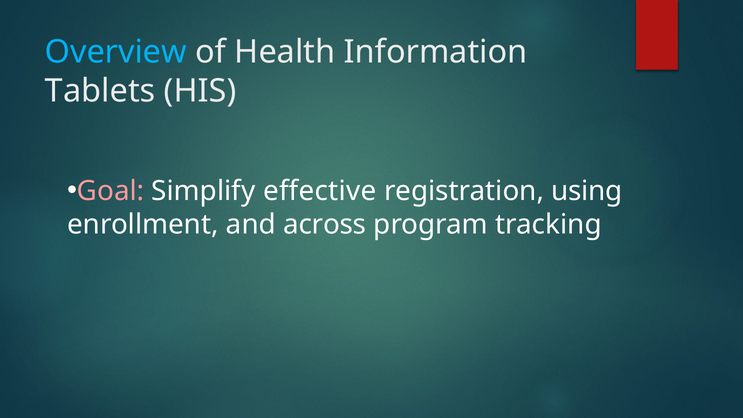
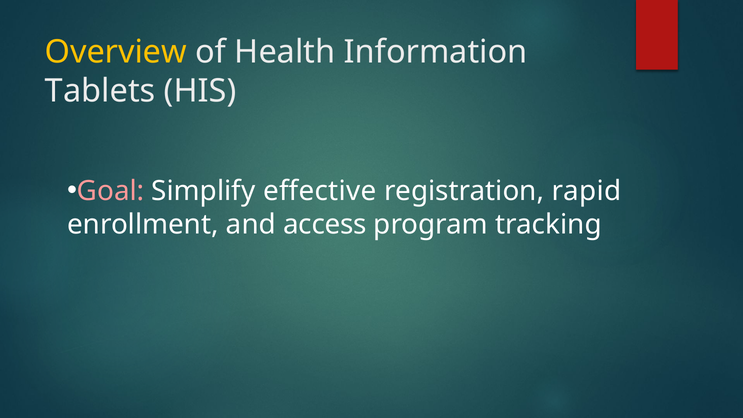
Overview colour: light blue -> yellow
using: using -> rapid
across: across -> access
